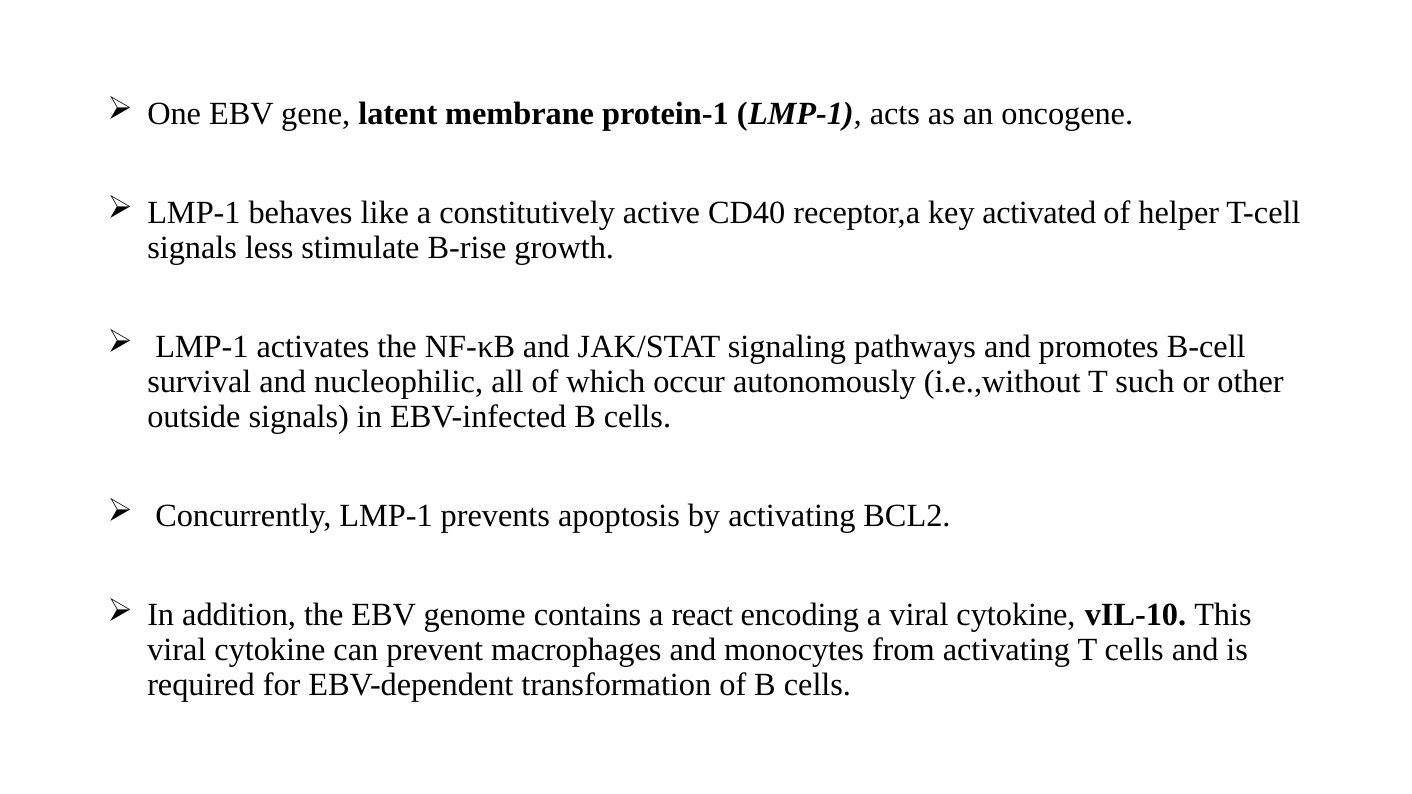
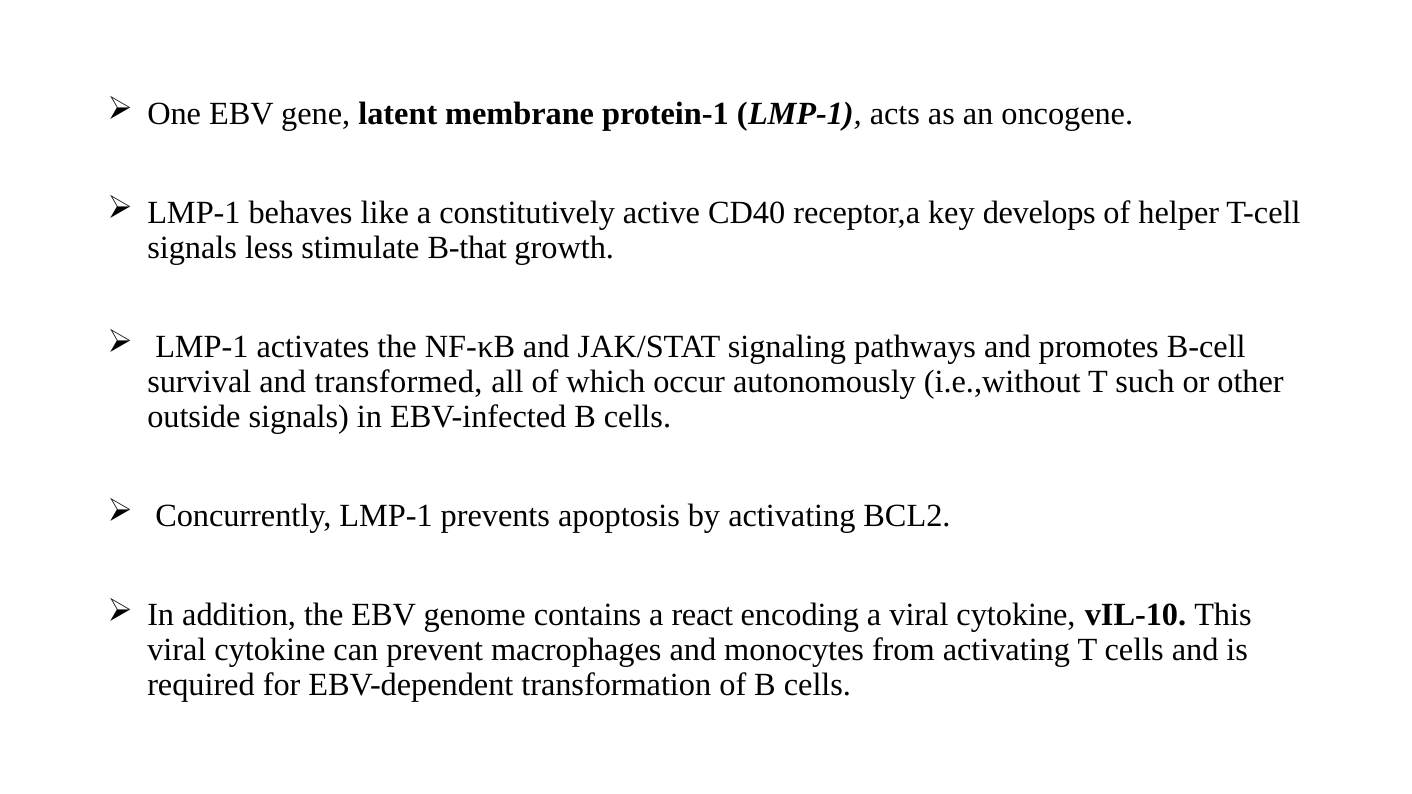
activated: activated -> develops
B-rise: B-rise -> B-that
nucleophilic: nucleophilic -> transformed
